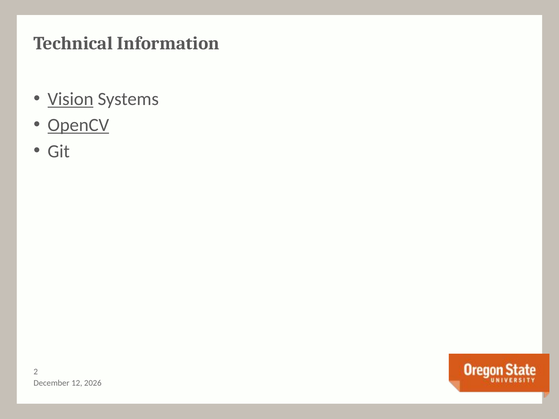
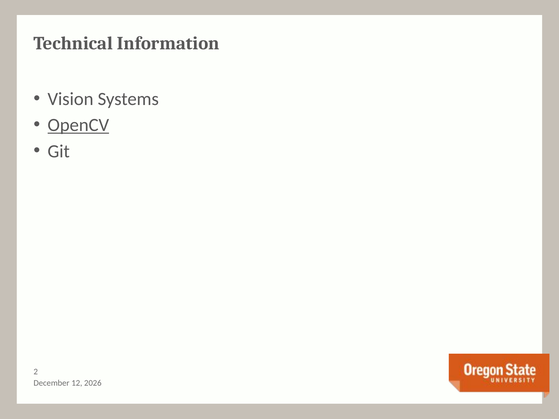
Vision underline: present -> none
